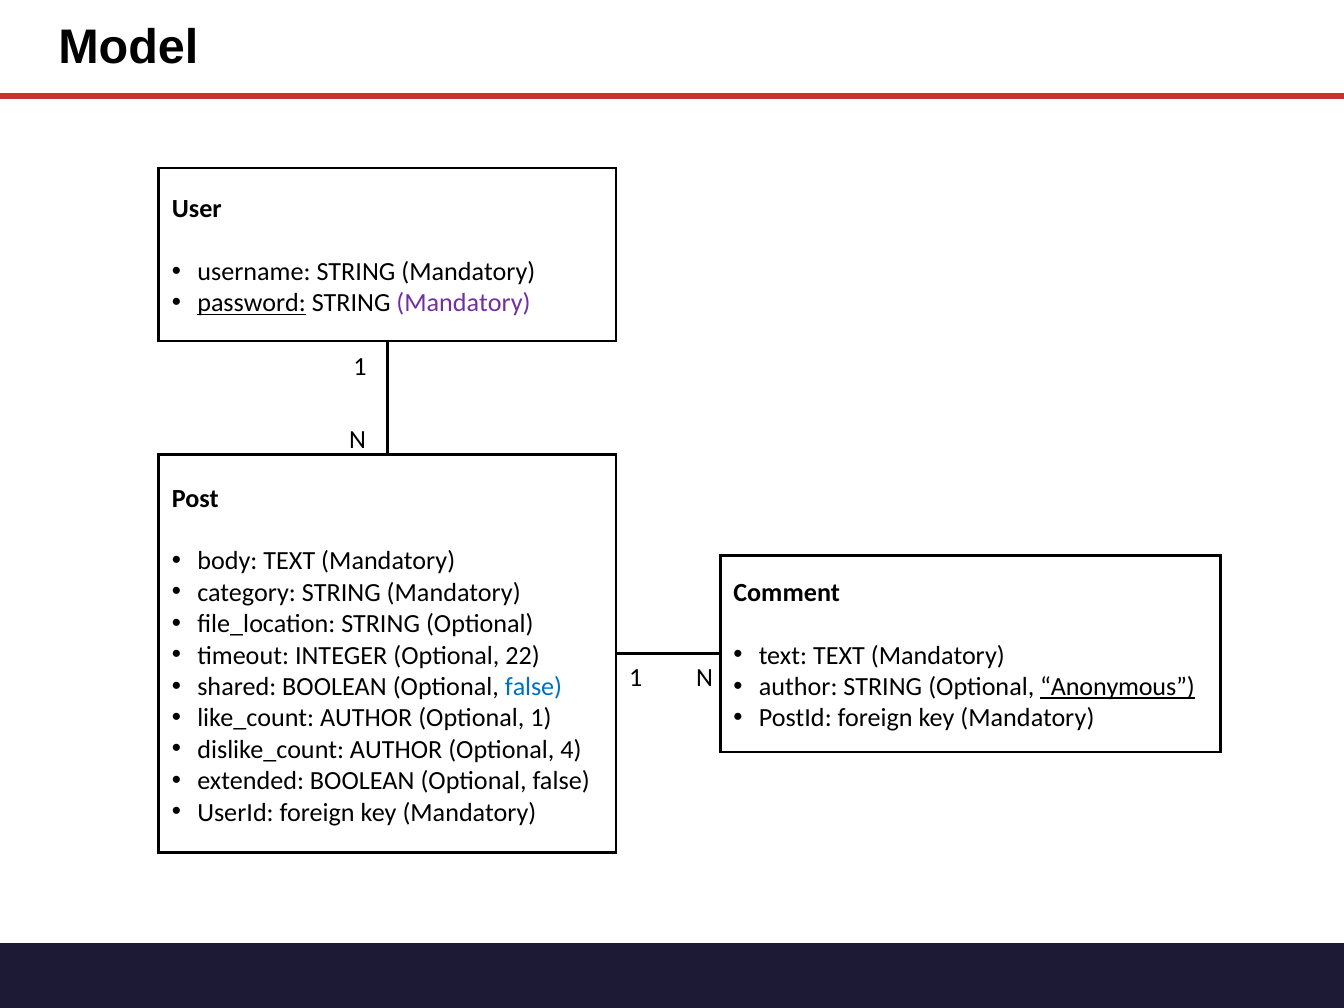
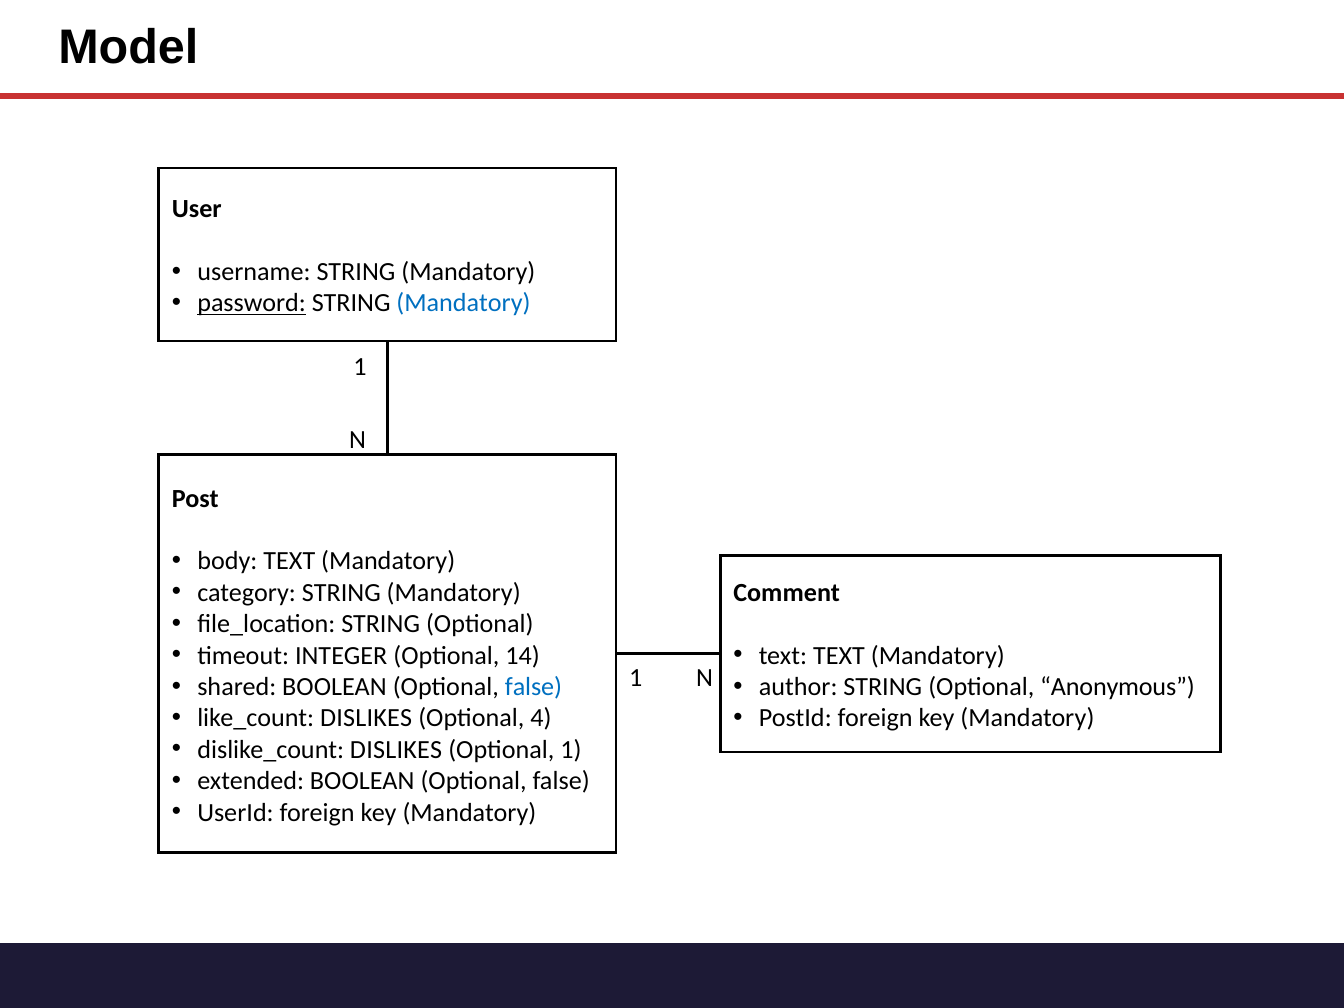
Mandatory at (463, 303) colour: purple -> blue
22: 22 -> 14
Anonymous underline: present -> none
like_count AUTHOR: AUTHOR -> DISLIKES
Optional 1: 1 -> 4
dislike_count AUTHOR: AUTHOR -> DISLIKES
Optional 4: 4 -> 1
